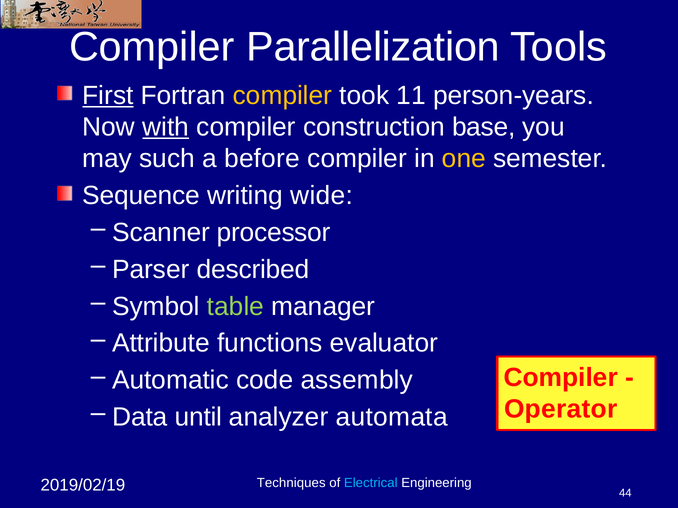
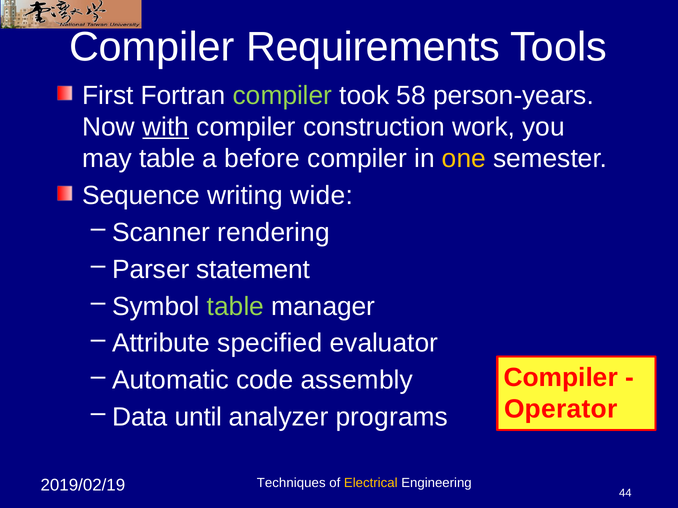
Parallelization: Parallelization -> Requirements
First underline: present -> none
compiler at (283, 96) colour: yellow -> light green
11: 11 -> 58
base: base -> work
may such: such -> table
processor: processor -> rendering
described: described -> statement
functions: functions -> specified
automata: automata -> programs
Electrical colour: light blue -> yellow
